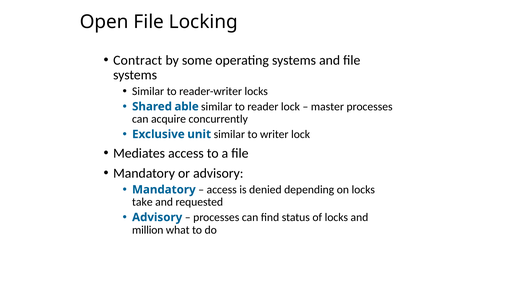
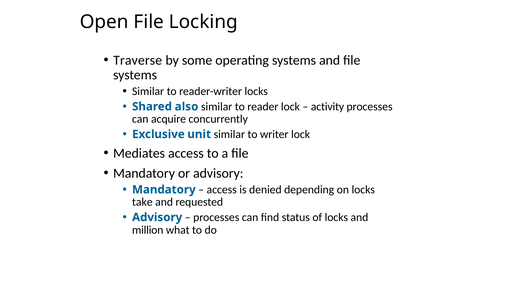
Contract: Contract -> Traverse
able: able -> also
master: master -> activity
